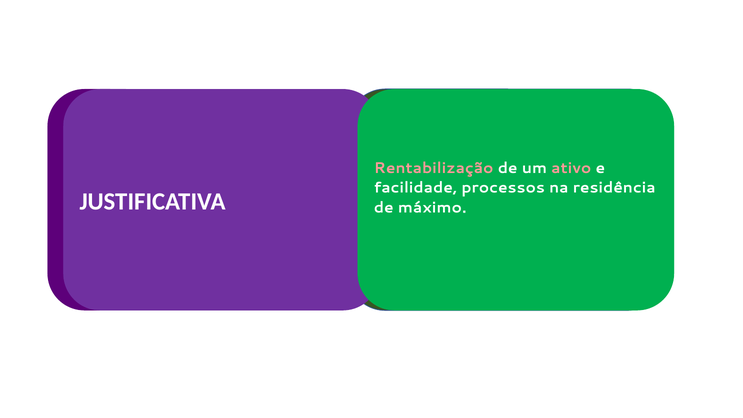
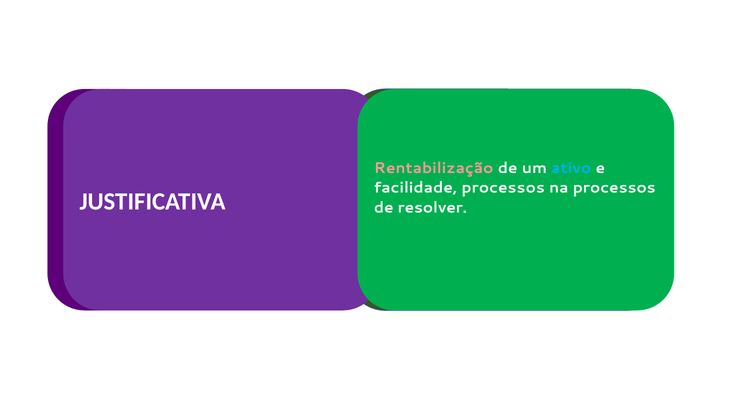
ativo colour: pink -> light blue
na residência: residência -> processos
máximo: máximo -> resolver
